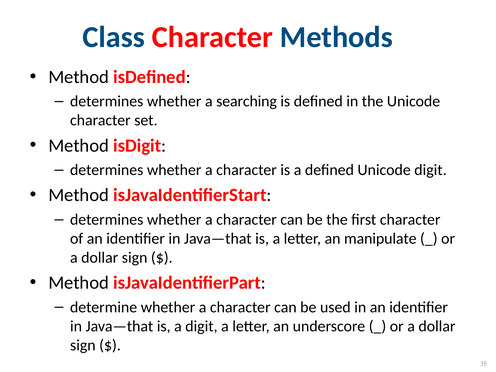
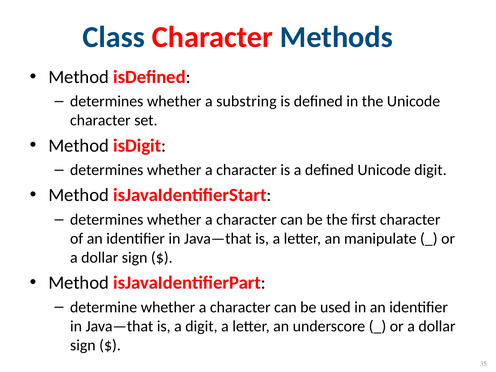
searching: searching -> substring
